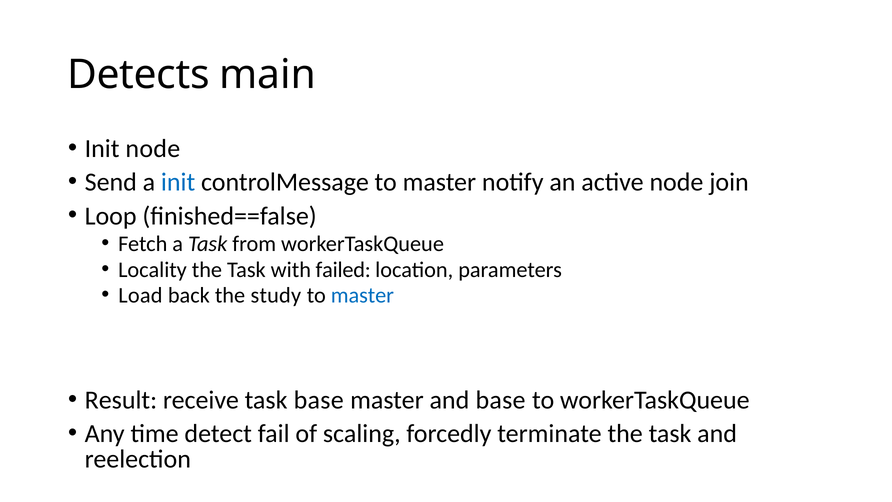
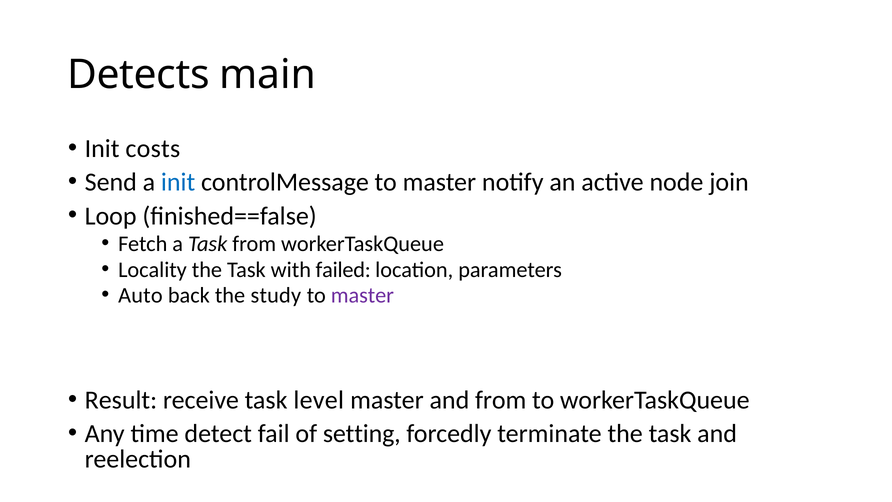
Init node: node -> costs
Load: Load -> Auto
master at (362, 295) colour: blue -> purple
task base: base -> level
and base: base -> from
scaling: scaling -> setting
